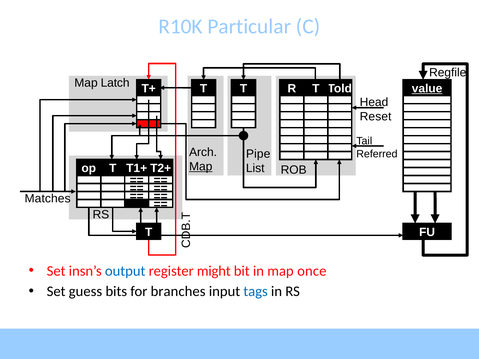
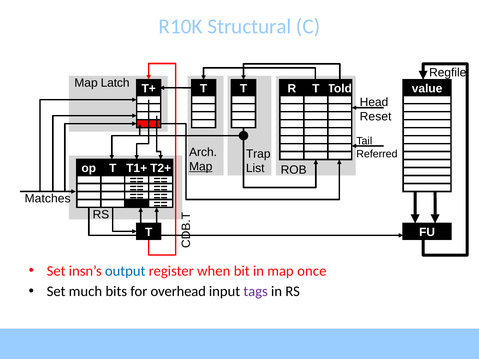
Particular: Particular -> Structural
value underline: present -> none
Pipe: Pipe -> Trap
might: might -> when
guess: guess -> much
branches: branches -> overhead
tags colour: blue -> purple
